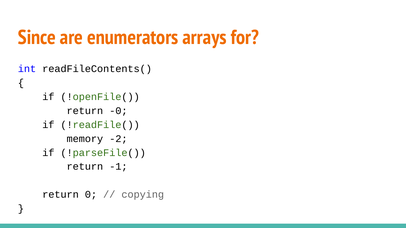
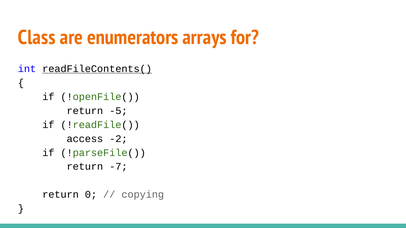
Since: Since -> Class
readFileContents( underline: none -> present
-0: -0 -> -5
memory: memory -> access
-1: -1 -> -7
